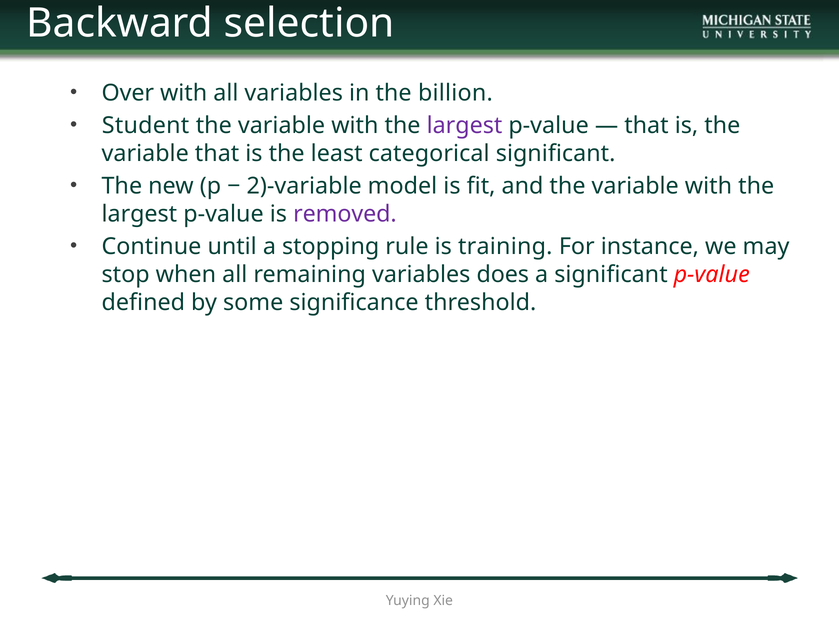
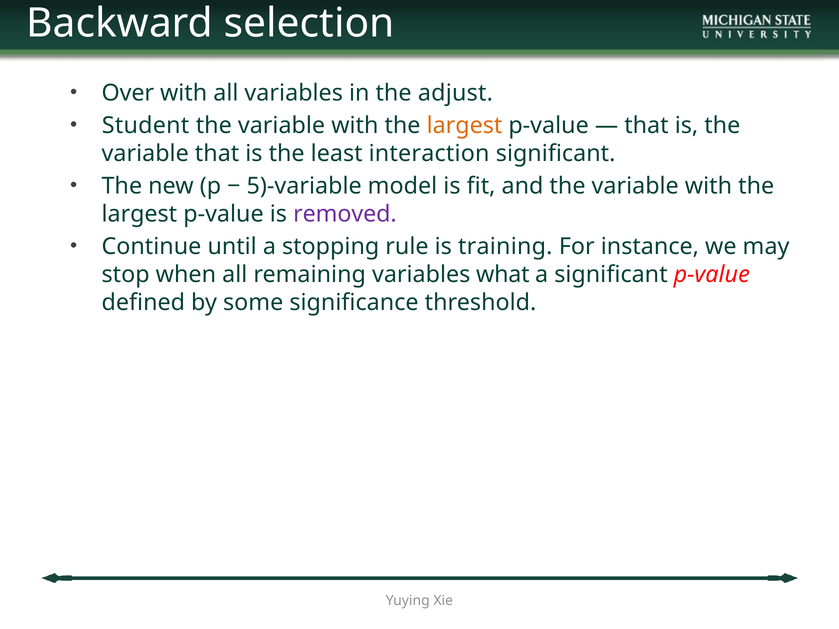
billion: billion -> adjust
largest at (465, 126) colour: purple -> orange
categorical: categorical -> interaction
2)-variable: 2)-variable -> 5)-variable
does: does -> what
